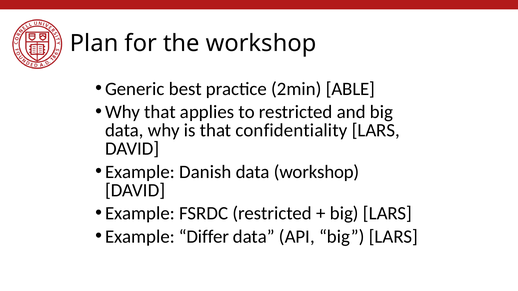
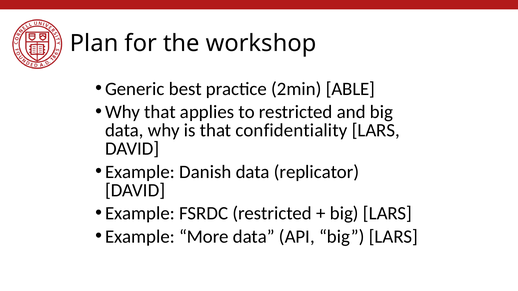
data workshop: workshop -> replicator
Differ: Differ -> More
